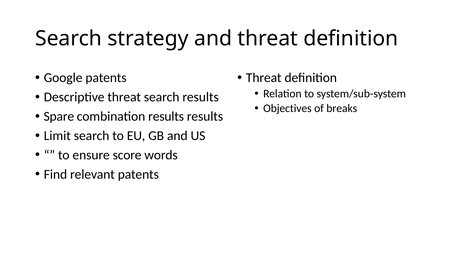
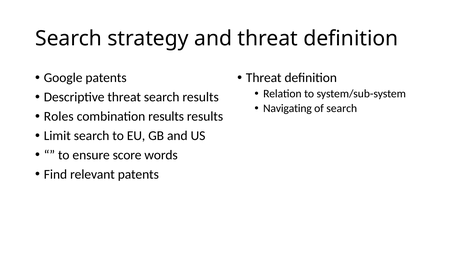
Objectives: Objectives -> Navigating
of breaks: breaks -> search
Spare: Spare -> Roles
